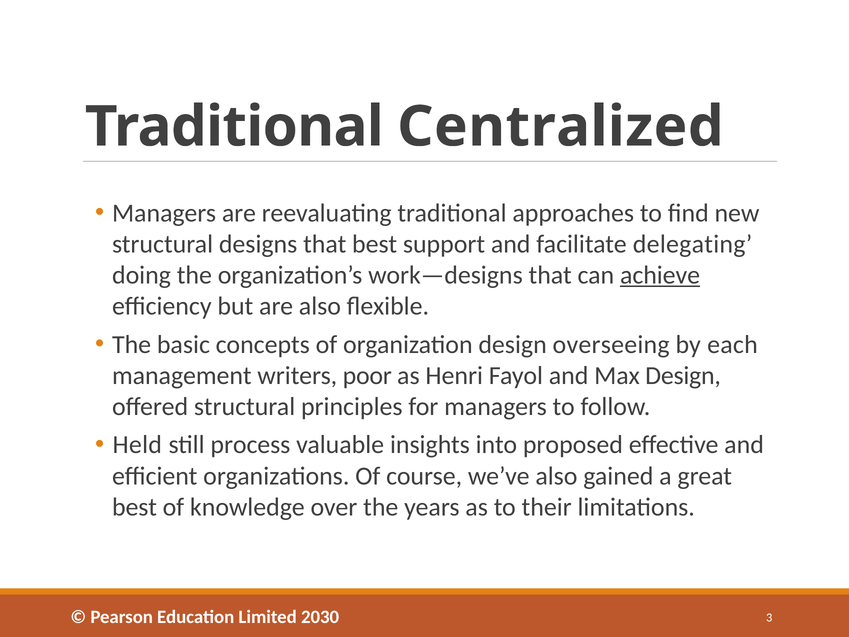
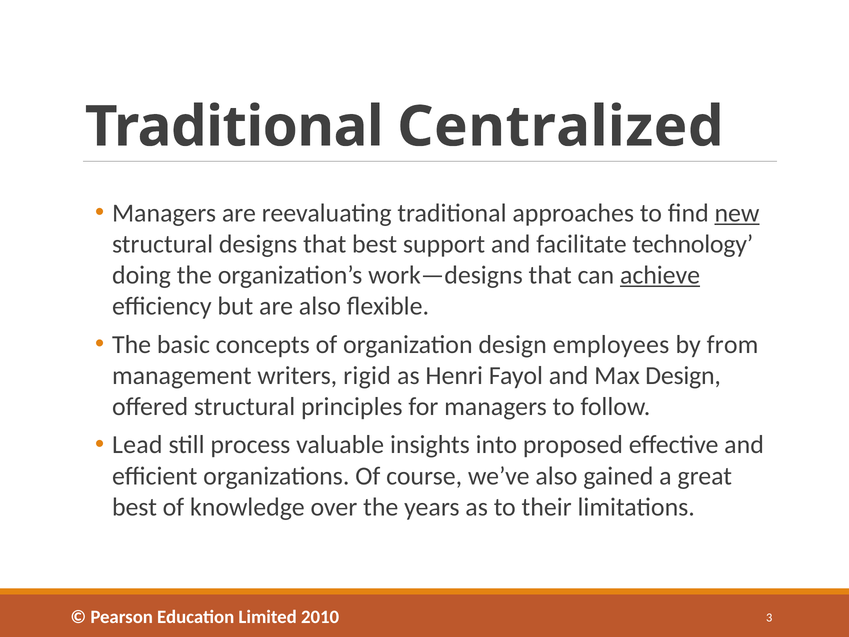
new underline: none -> present
delegating: delegating -> technology
overseeing: overseeing -> employees
each: each -> from
poor: poor -> rigid
Held: Held -> Lead
2030: 2030 -> 2010
